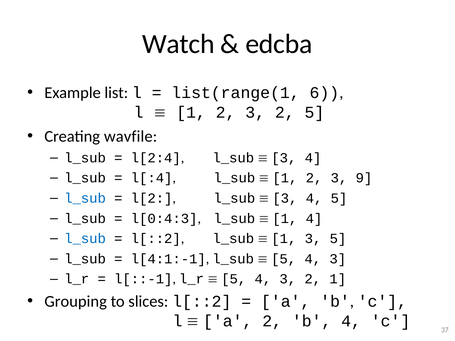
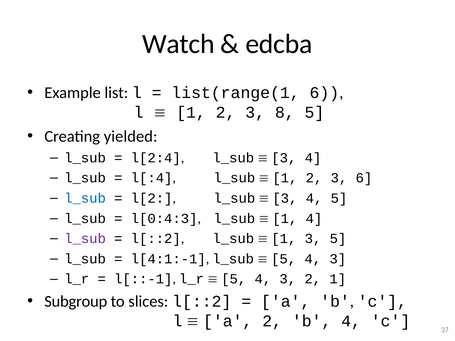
2 3 2: 2 -> 8
wavfile: wavfile -> yielded
3 9: 9 -> 6
l_sub at (85, 239) colour: blue -> purple
Grouping: Grouping -> Subgroup
